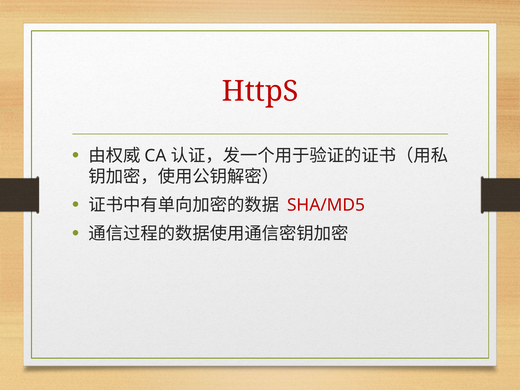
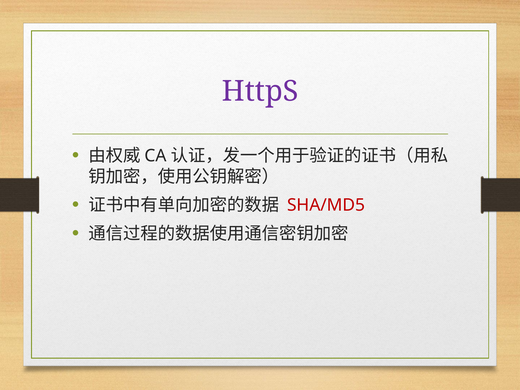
HttpS colour: red -> purple
